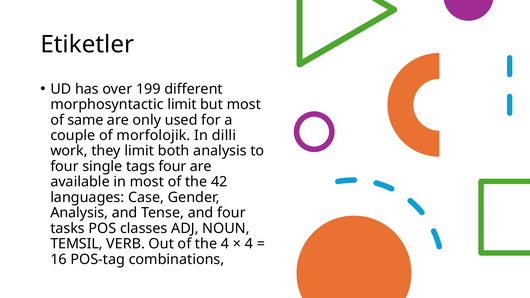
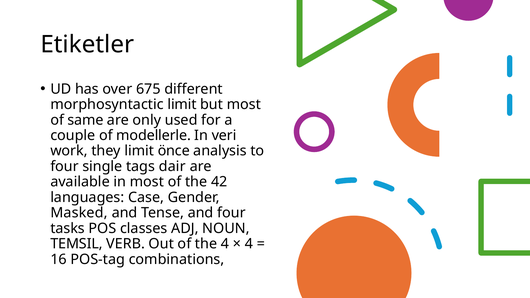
199: 199 -> 675
morfolojik: morfolojik -> modellerle
dilli: dilli -> veri
both: both -> önce
tags four: four -> dair
Analysis at (79, 213): Analysis -> Masked
